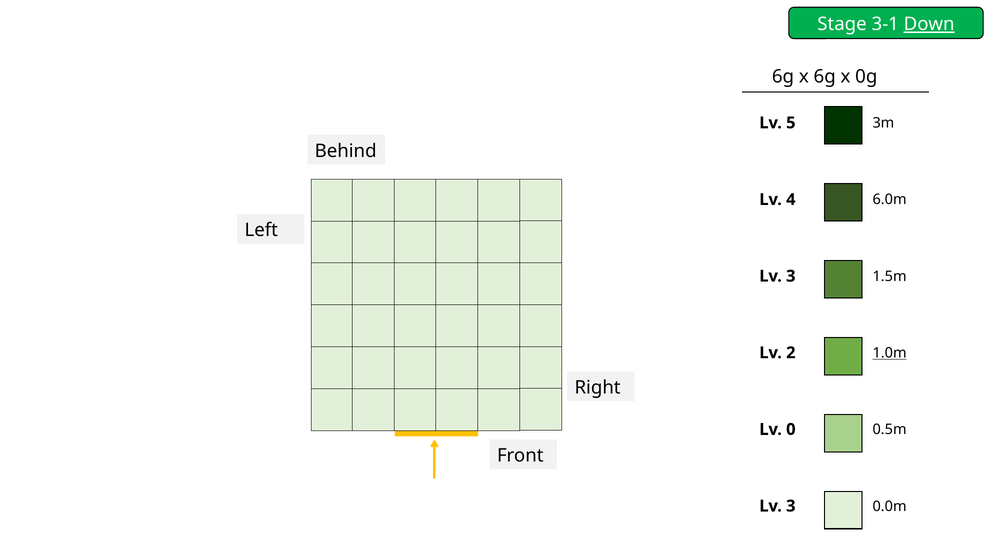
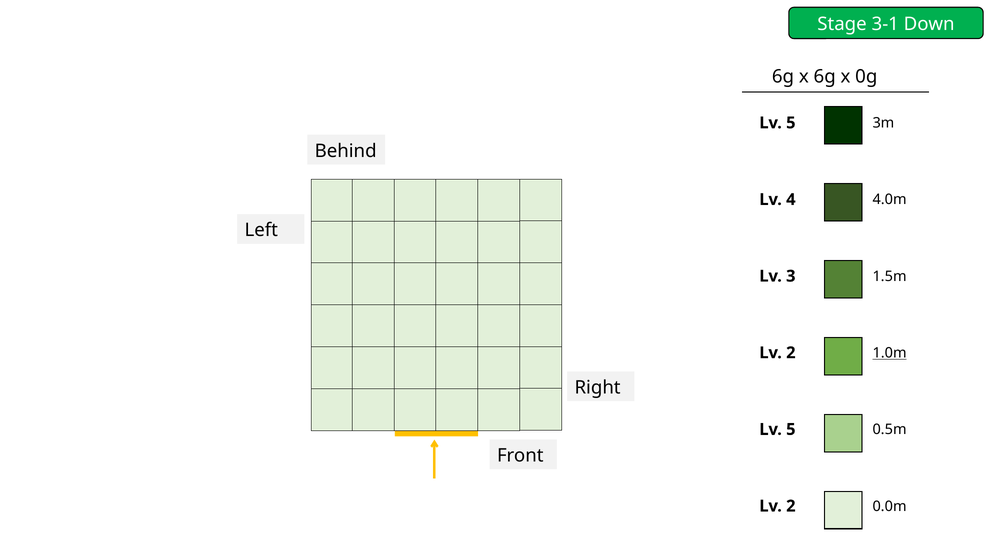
Down underline: present -> none
6.0m: 6.0m -> 4.0m
0 at (791, 430): 0 -> 5
3 at (791, 507): 3 -> 2
